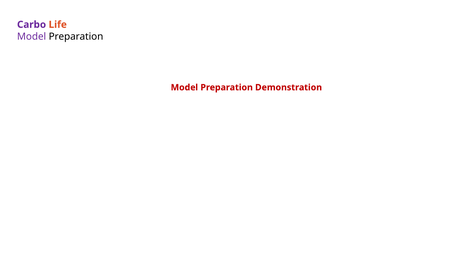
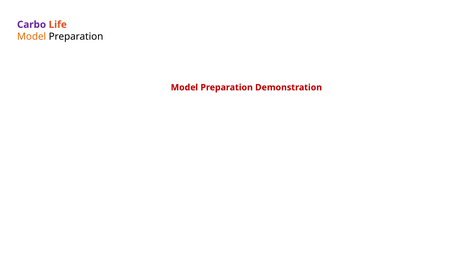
Model at (32, 36) colour: purple -> orange
